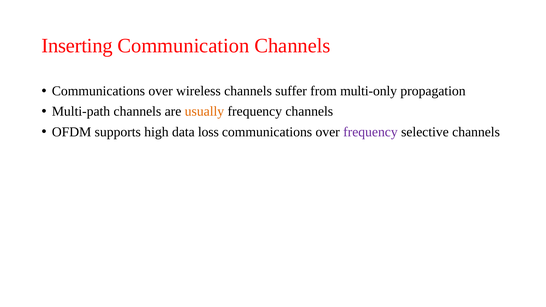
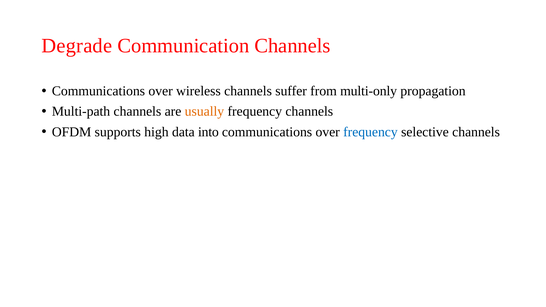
Inserting: Inserting -> Degrade
loss: loss -> into
frequency at (370, 132) colour: purple -> blue
